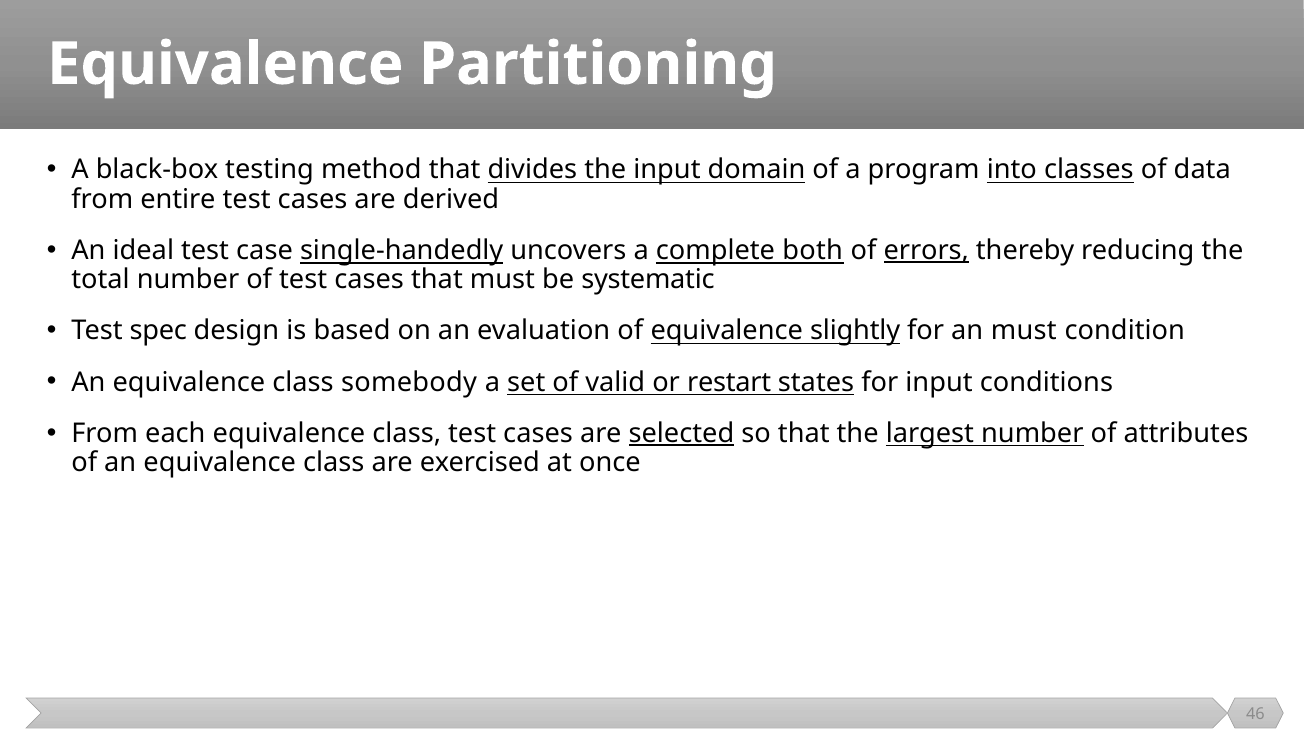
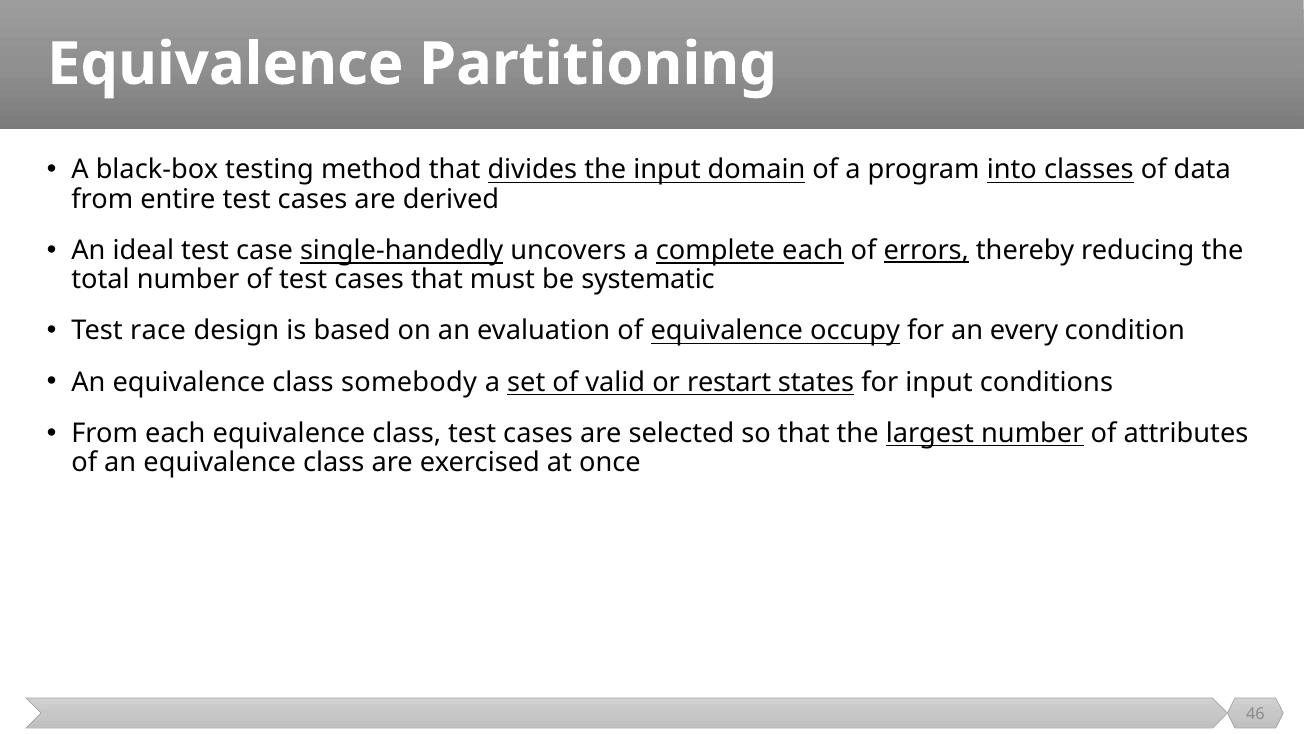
complete both: both -> each
spec: spec -> race
slightly: slightly -> occupy
an must: must -> every
selected underline: present -> none
